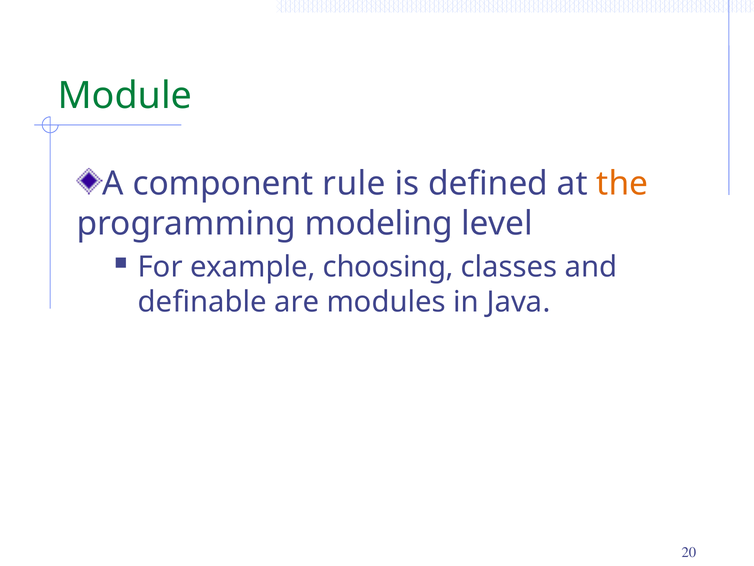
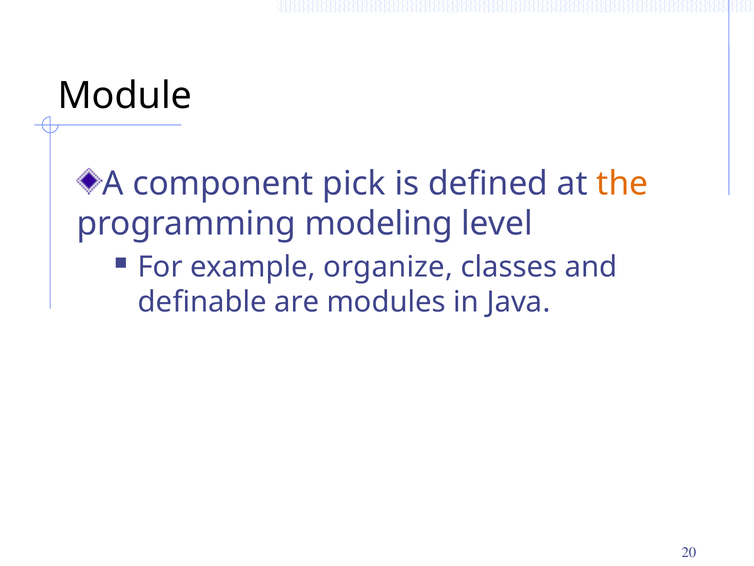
Module colour: green -> black
rule: rule -> pick
choosing: choosing -> organize
